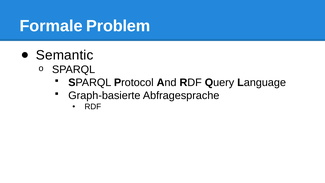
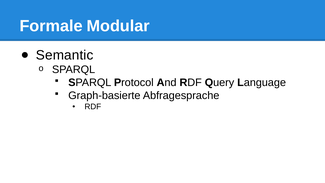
Problem: Problem -> Modular
